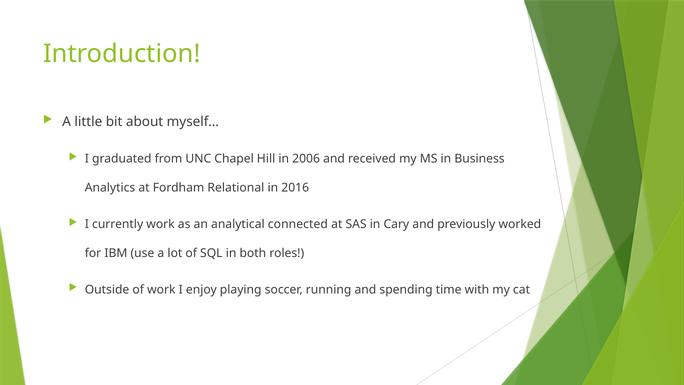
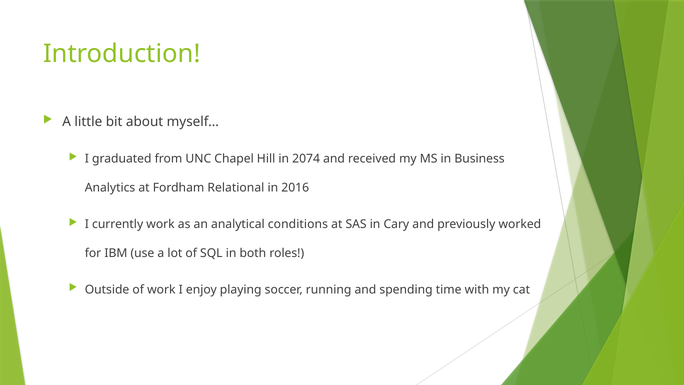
2006: 2006 -> 2074
connected: connected -> conditions
